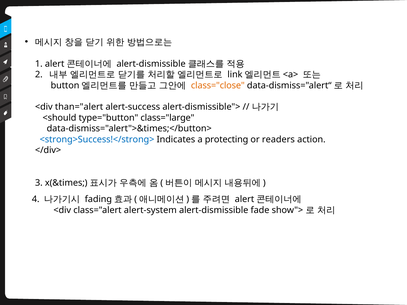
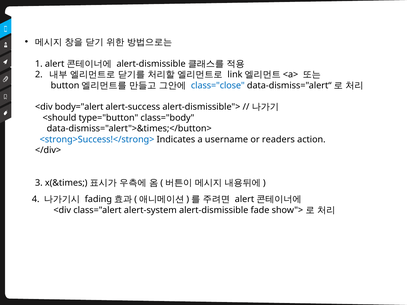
class="close colour: orange -> blue
than="alert: than="alert -> body="alert
class="large: class="large -> class="body
protecting: protecting -> username
